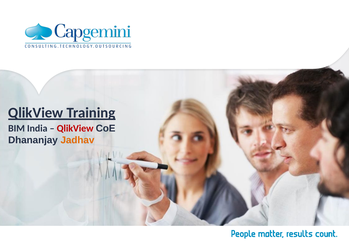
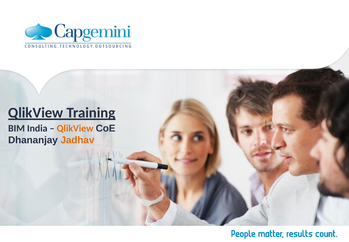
QlikView at (75, 128) colour: red -> orange
